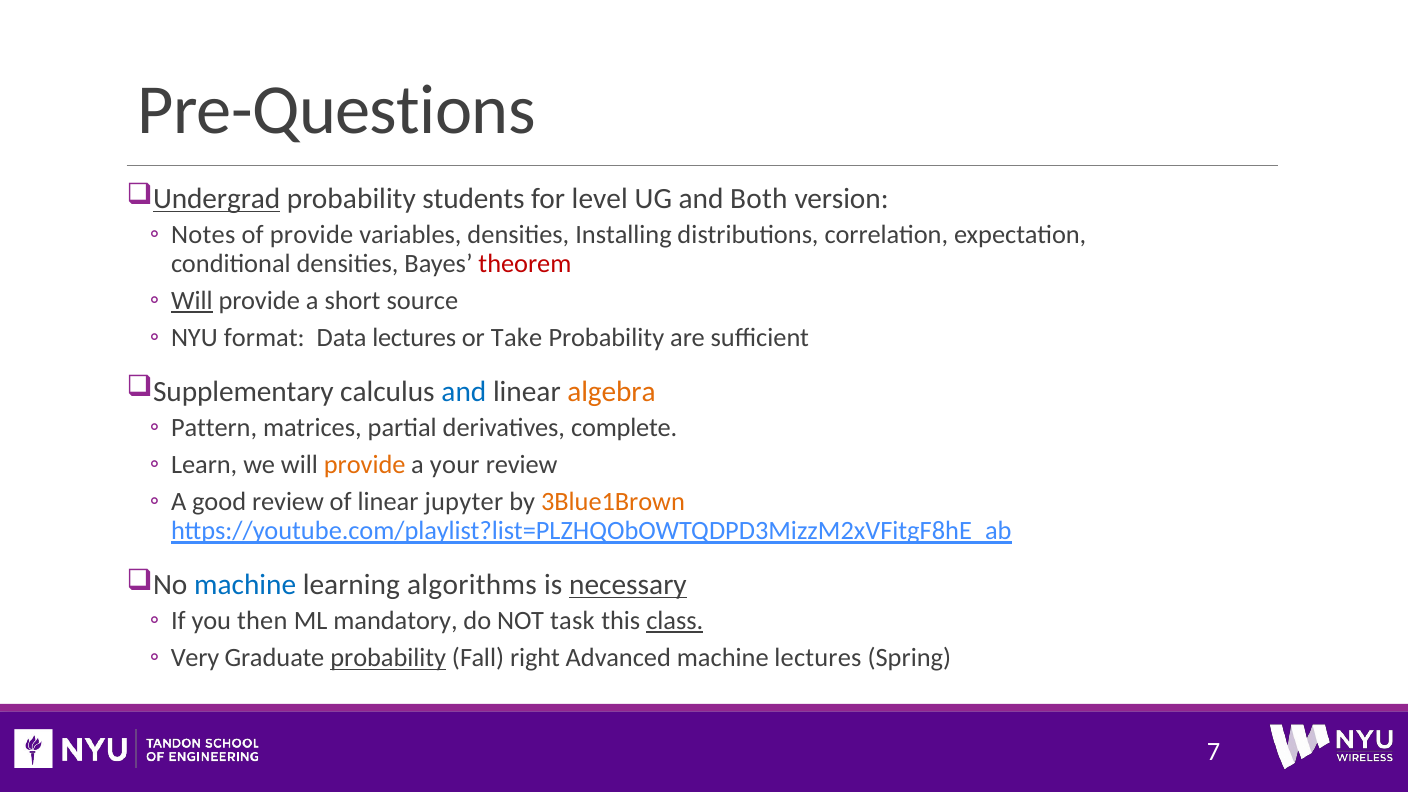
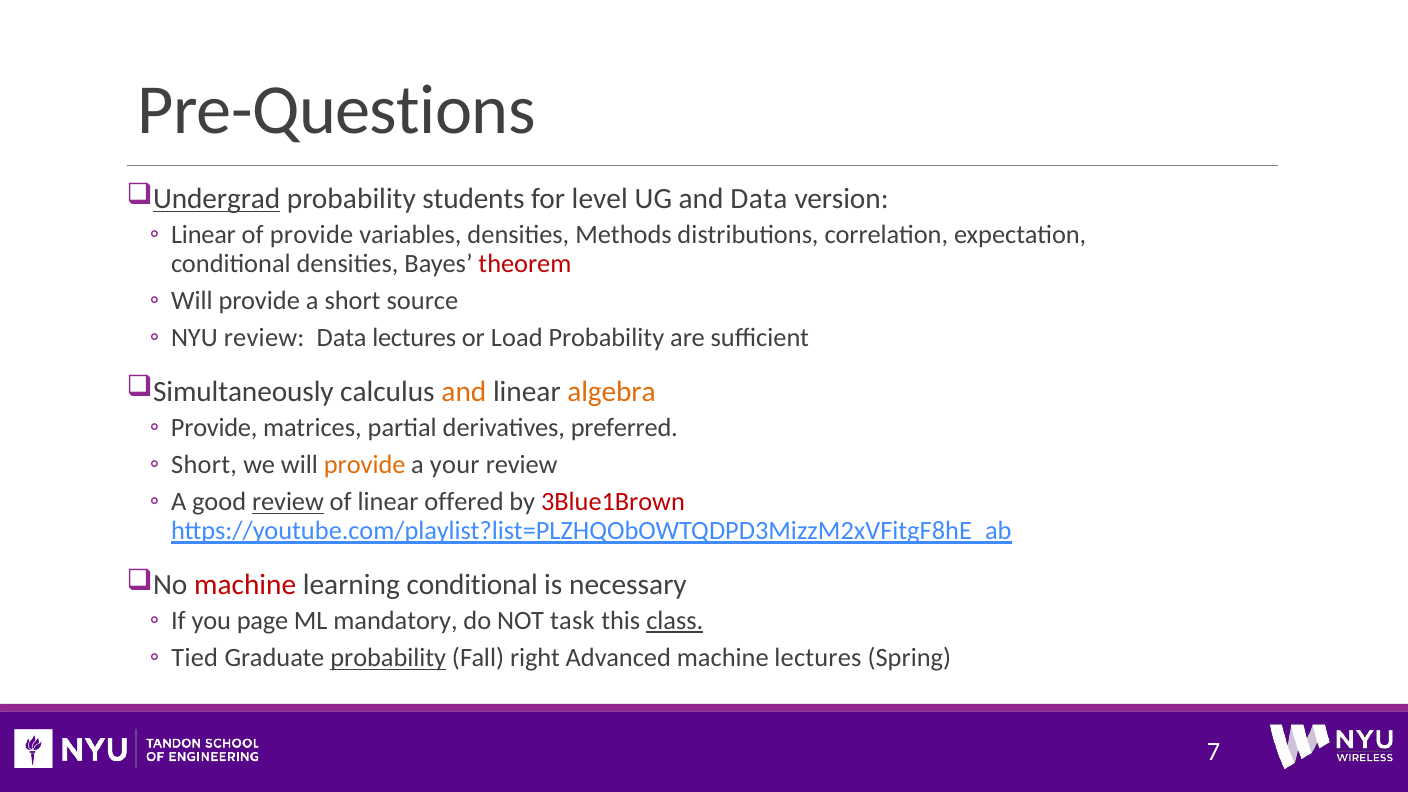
and Both: Both -> Data
Notes at (203, 235): Notes -> Linear
Installing: Installing -> Methods
Will at (192, 301) underline: present -> none
NYU format: format -> review
Take: Take -> Load
Supplementary: Supplementary -> Simultaneously
and at (464, 392) colour: blue -> orange
Pattern at (214, 428): Pattern -> Provide
complete: complete -> preferred
Learn at (204, 465): Learn -> Short
review at (288, 502) underline: none -> present
jupyter: jupyter -> offered
3Blue1Brown colour: orange -> red
machine at (245, 585) colour: blue -> red
learning algorithms: algorithms -> conditional
necessary underline: present -> none
then: then -> page
Very: Very -> Tied
